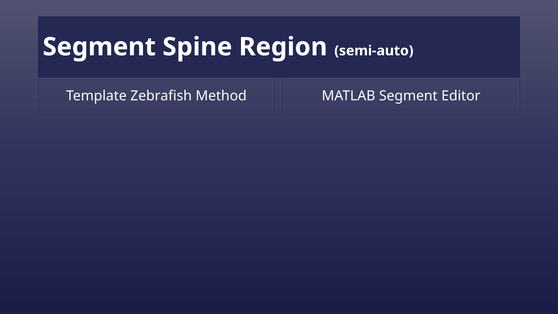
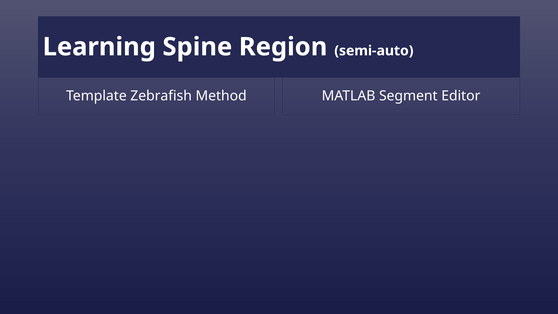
Segment at (99, 47): Segment -> Learning
